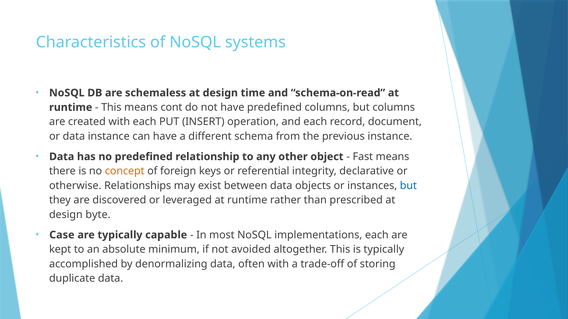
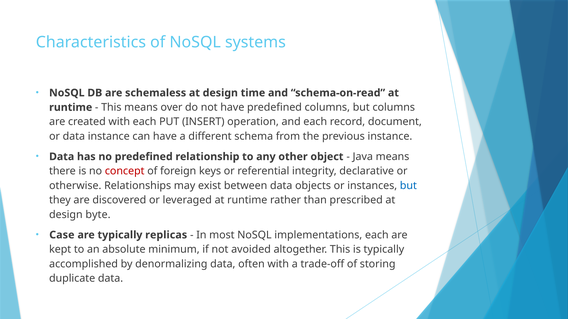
cont: cont -> over
Fast: Fast -> Java
concept colour: orange -> red
capable: capable -> replicas
